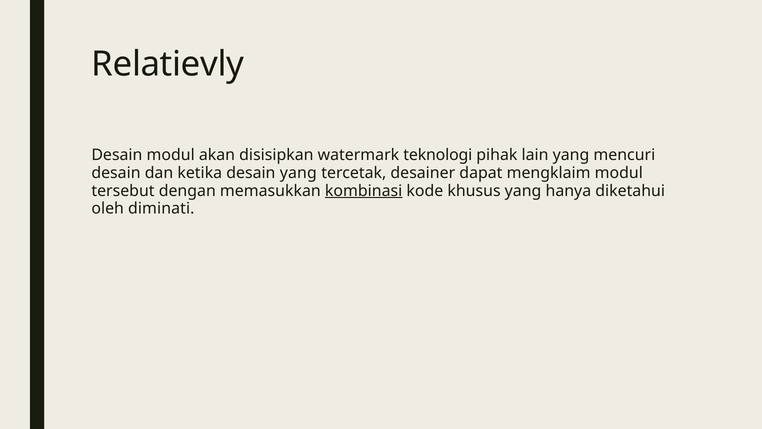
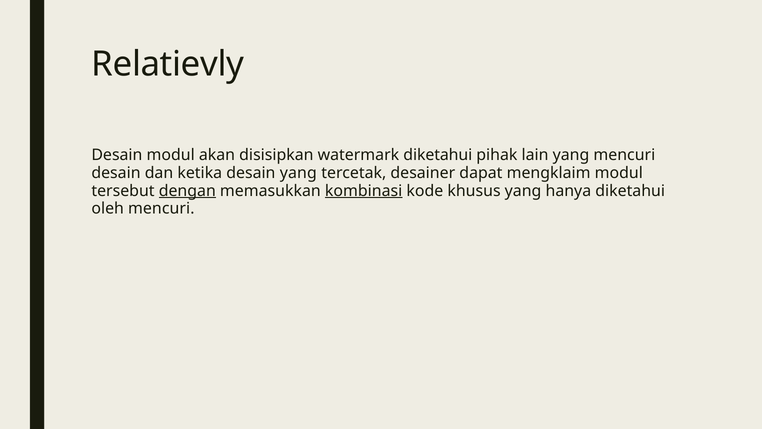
watermark teknologi: teknologi -> diketahui
dengan underline: none -> present
oleh diminati: diminati -> mencuri
